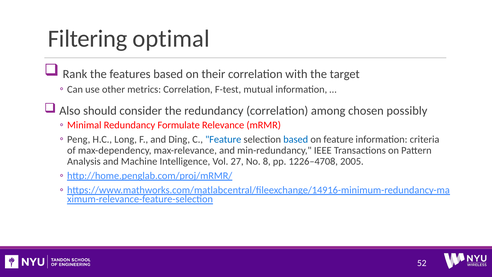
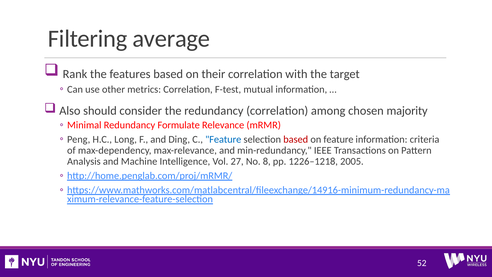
optimal: optimal -> average
possibly: possibly -> majority
based at (296, 139) colour: blue -> red
1226–4708: 1226–4708 -> 1226–1218
